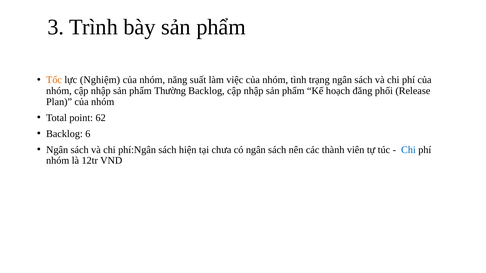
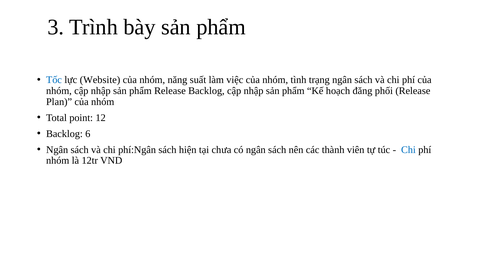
Tốc colour: orange -> blue
Nghiệm: Nghiệm -> Website
phẩm Thường: Thường -> Release
62: 62 -> 12
